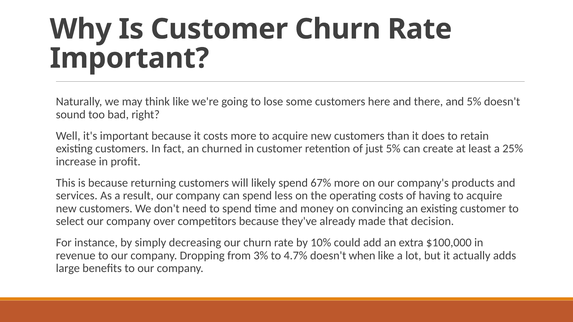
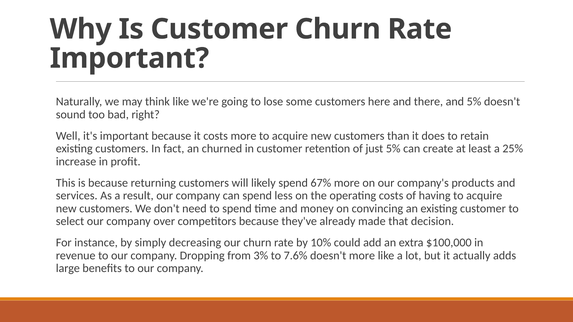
4.7%: 4.7% -> 7.6%
doesn't when: when -> more
